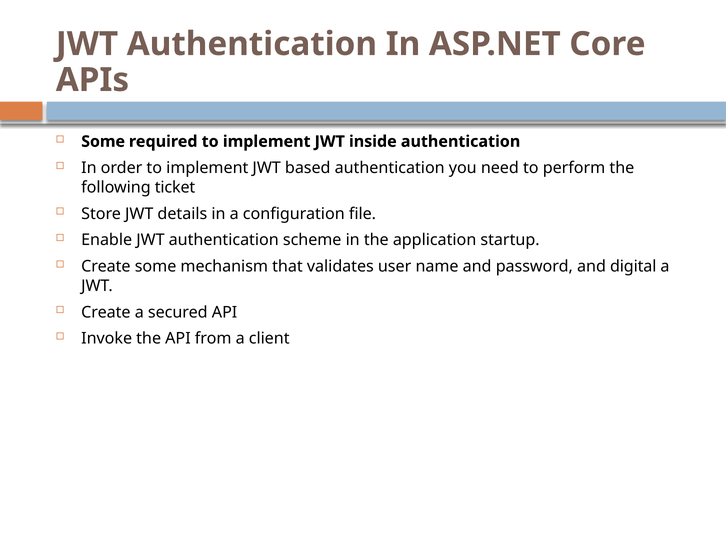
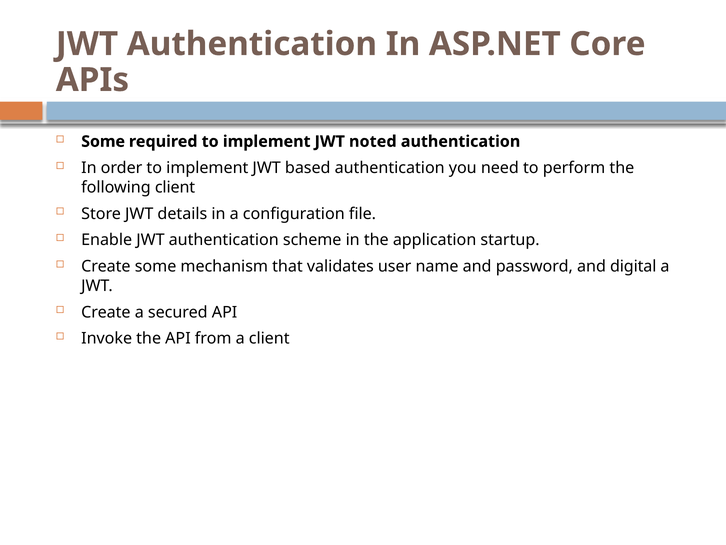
inside: inside -> noted
following ticket: ticket -> client
